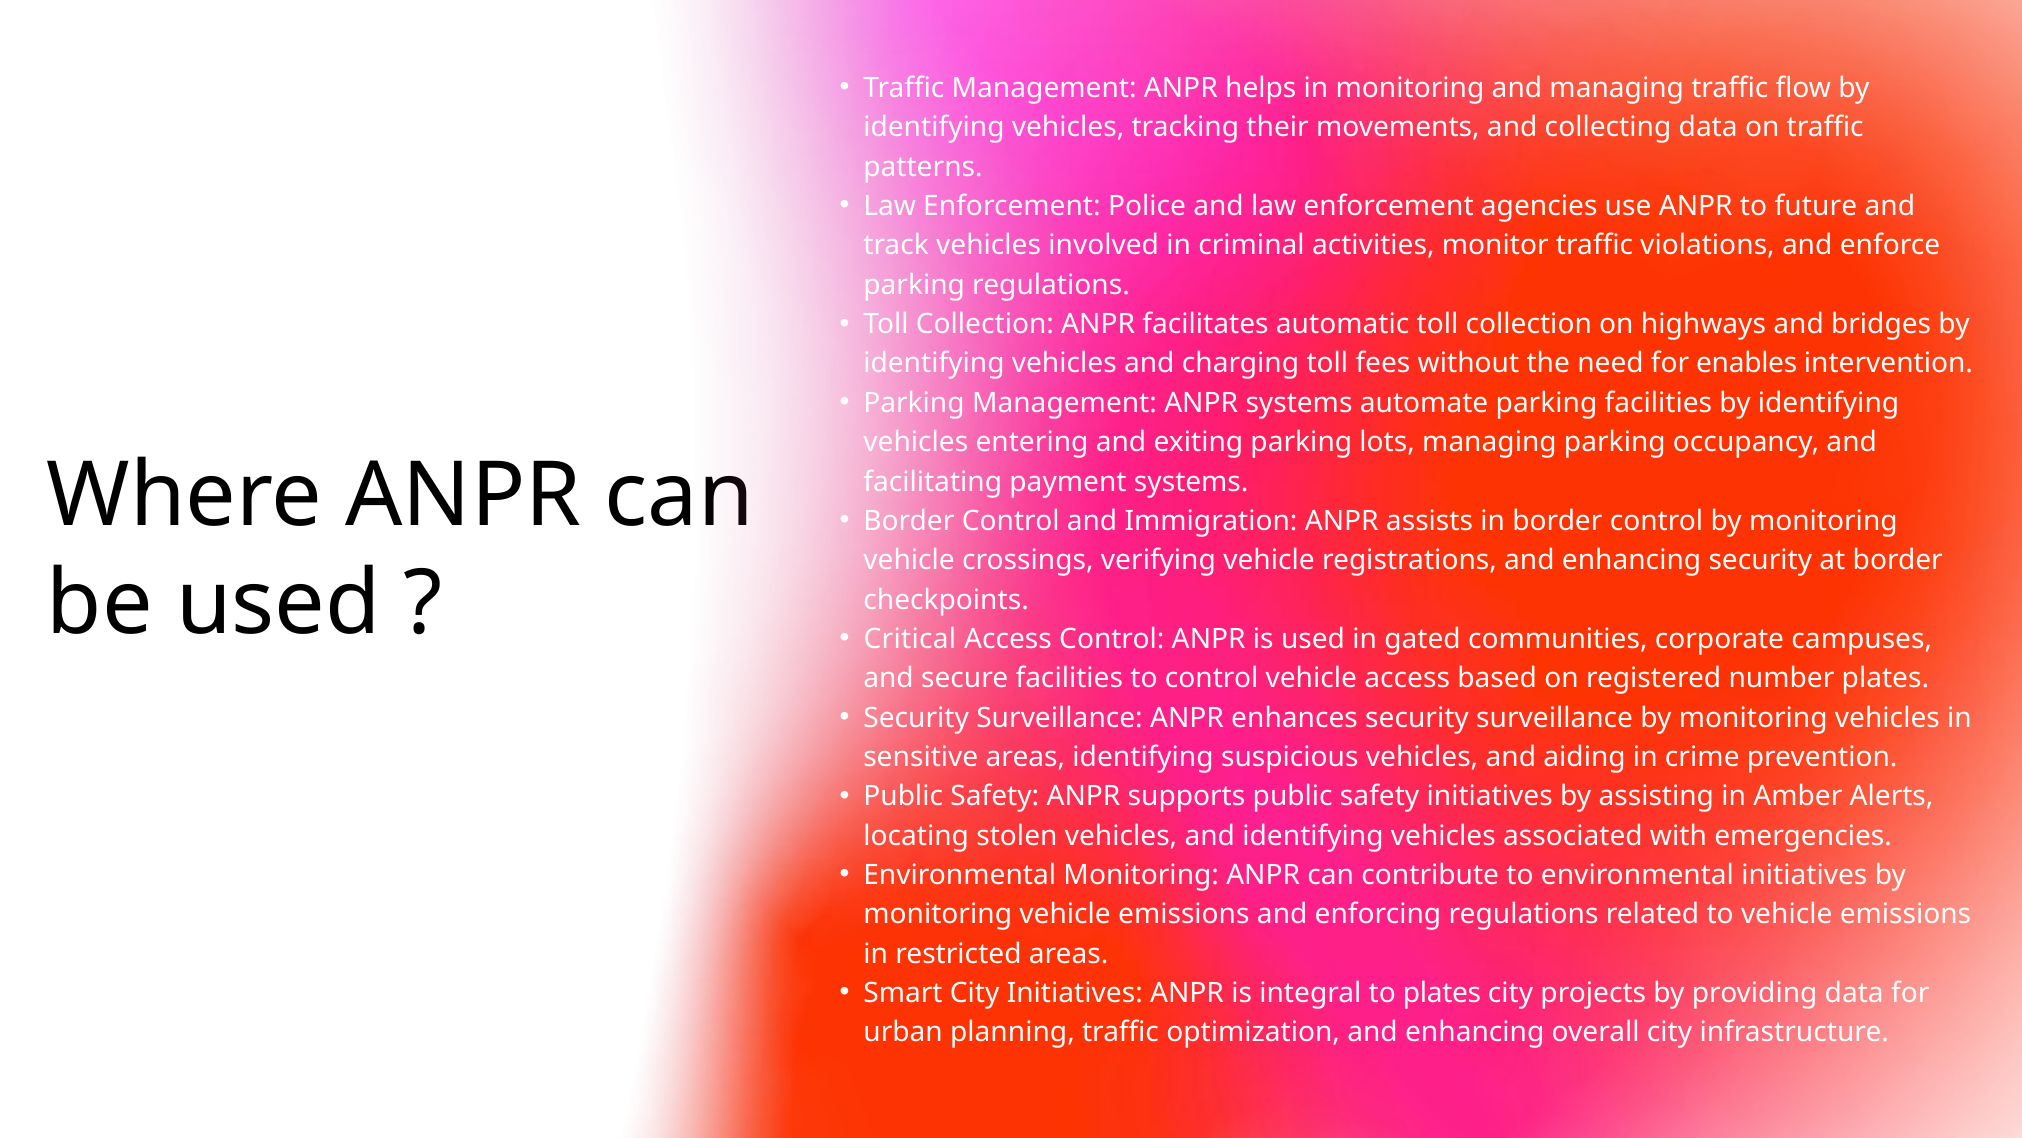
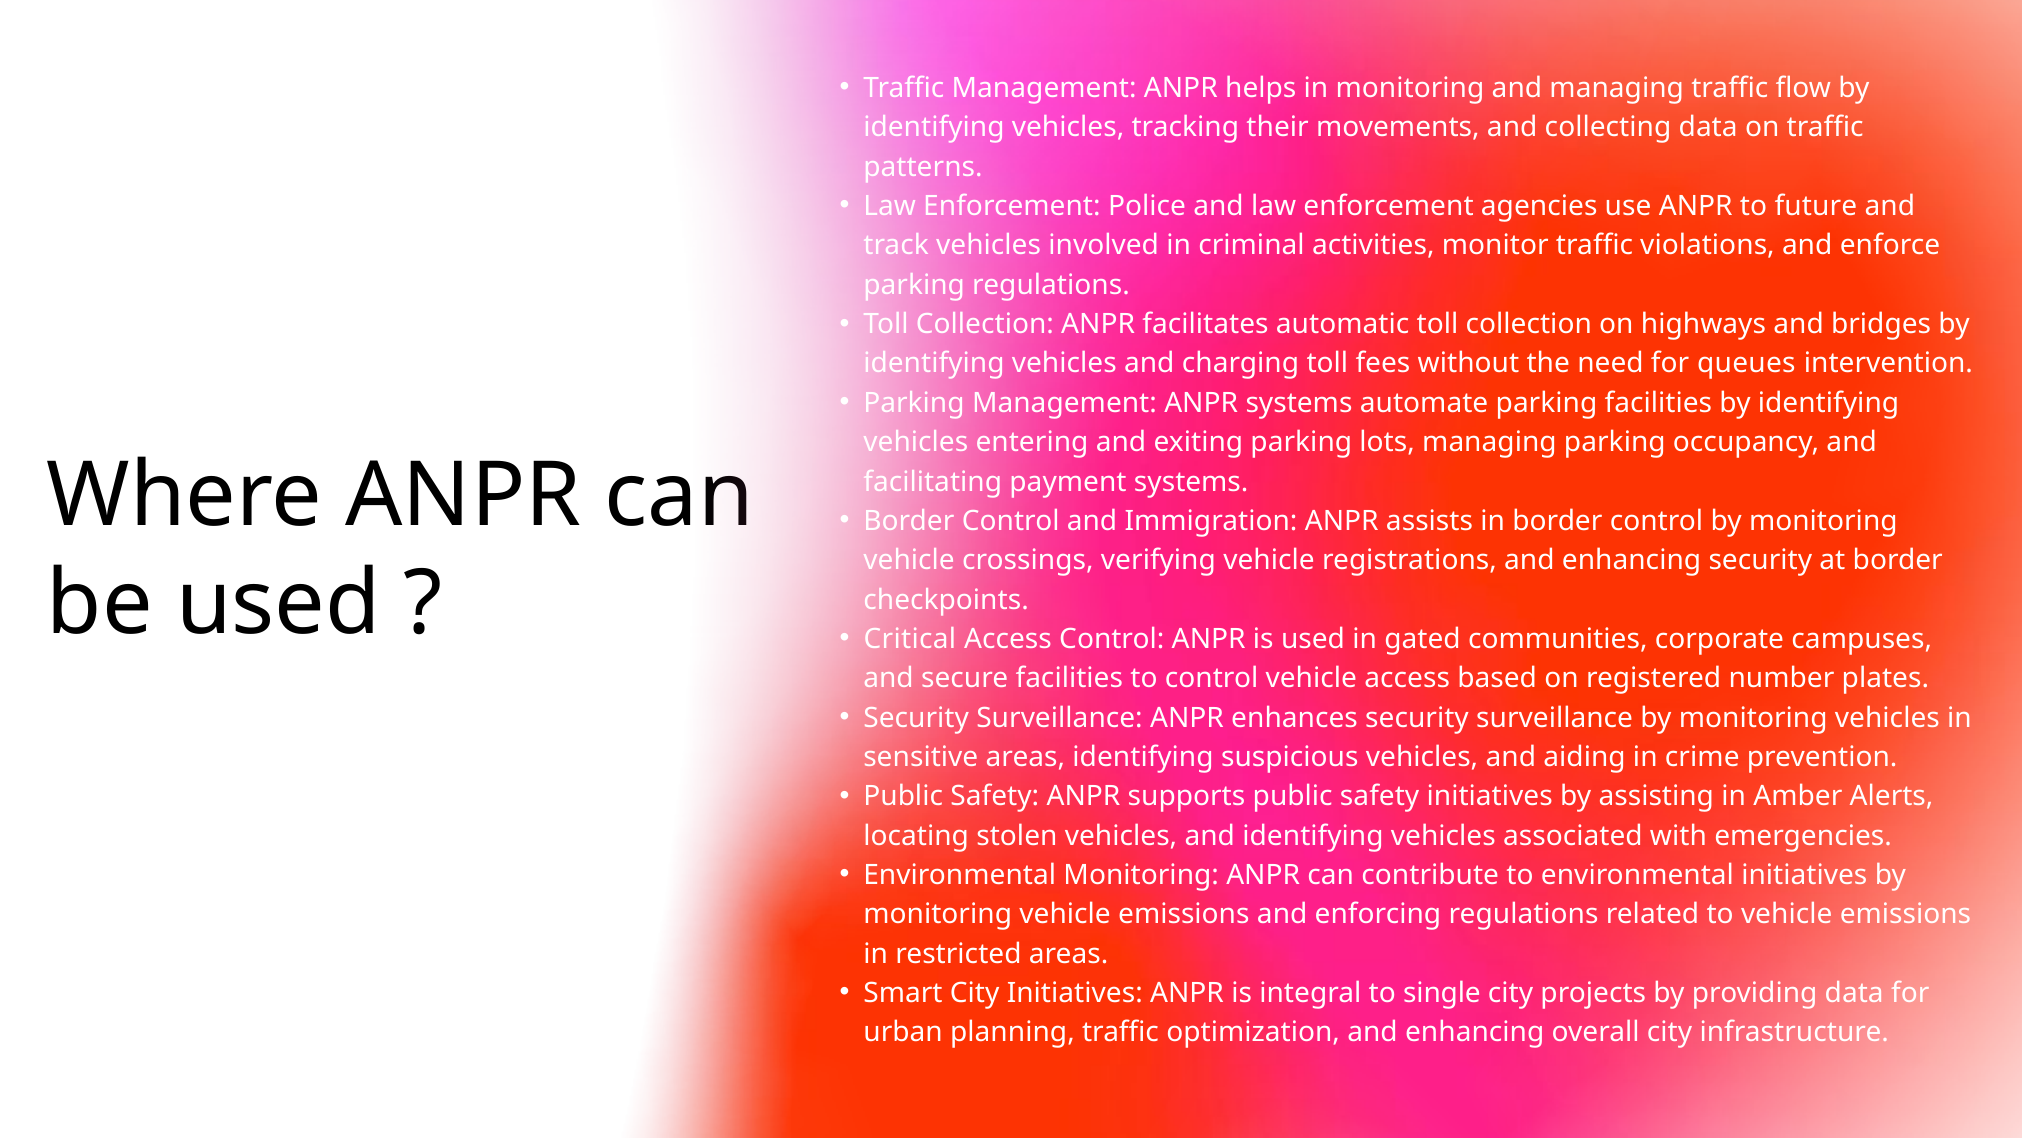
enables: enables -> queues
to plates: plates -> single
